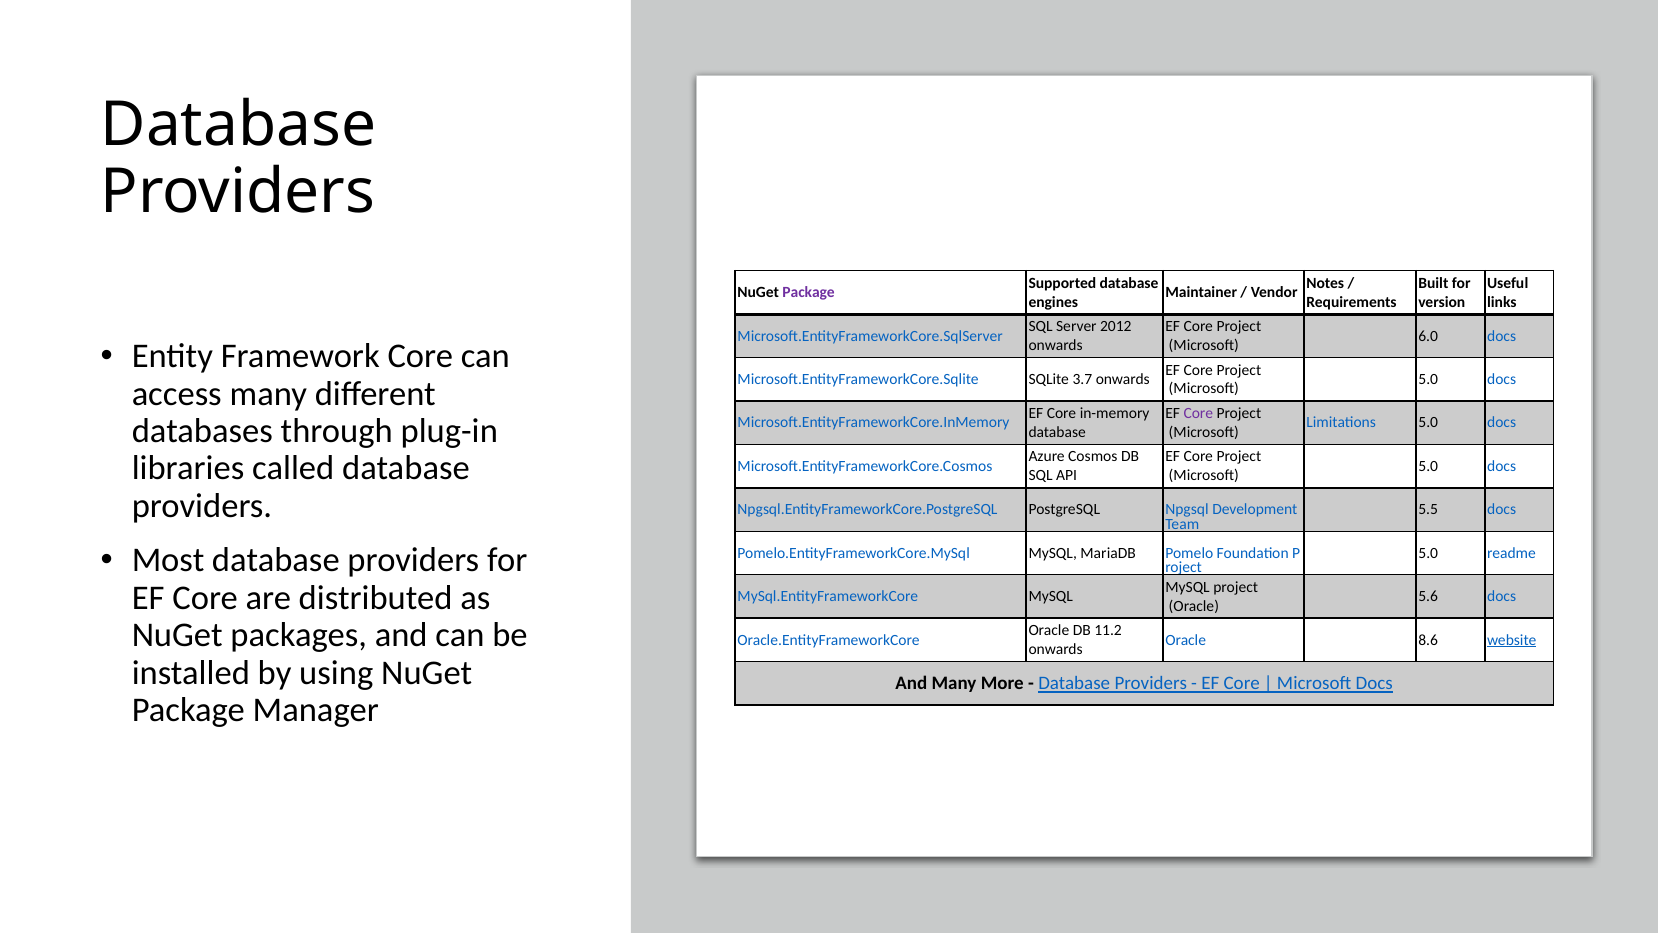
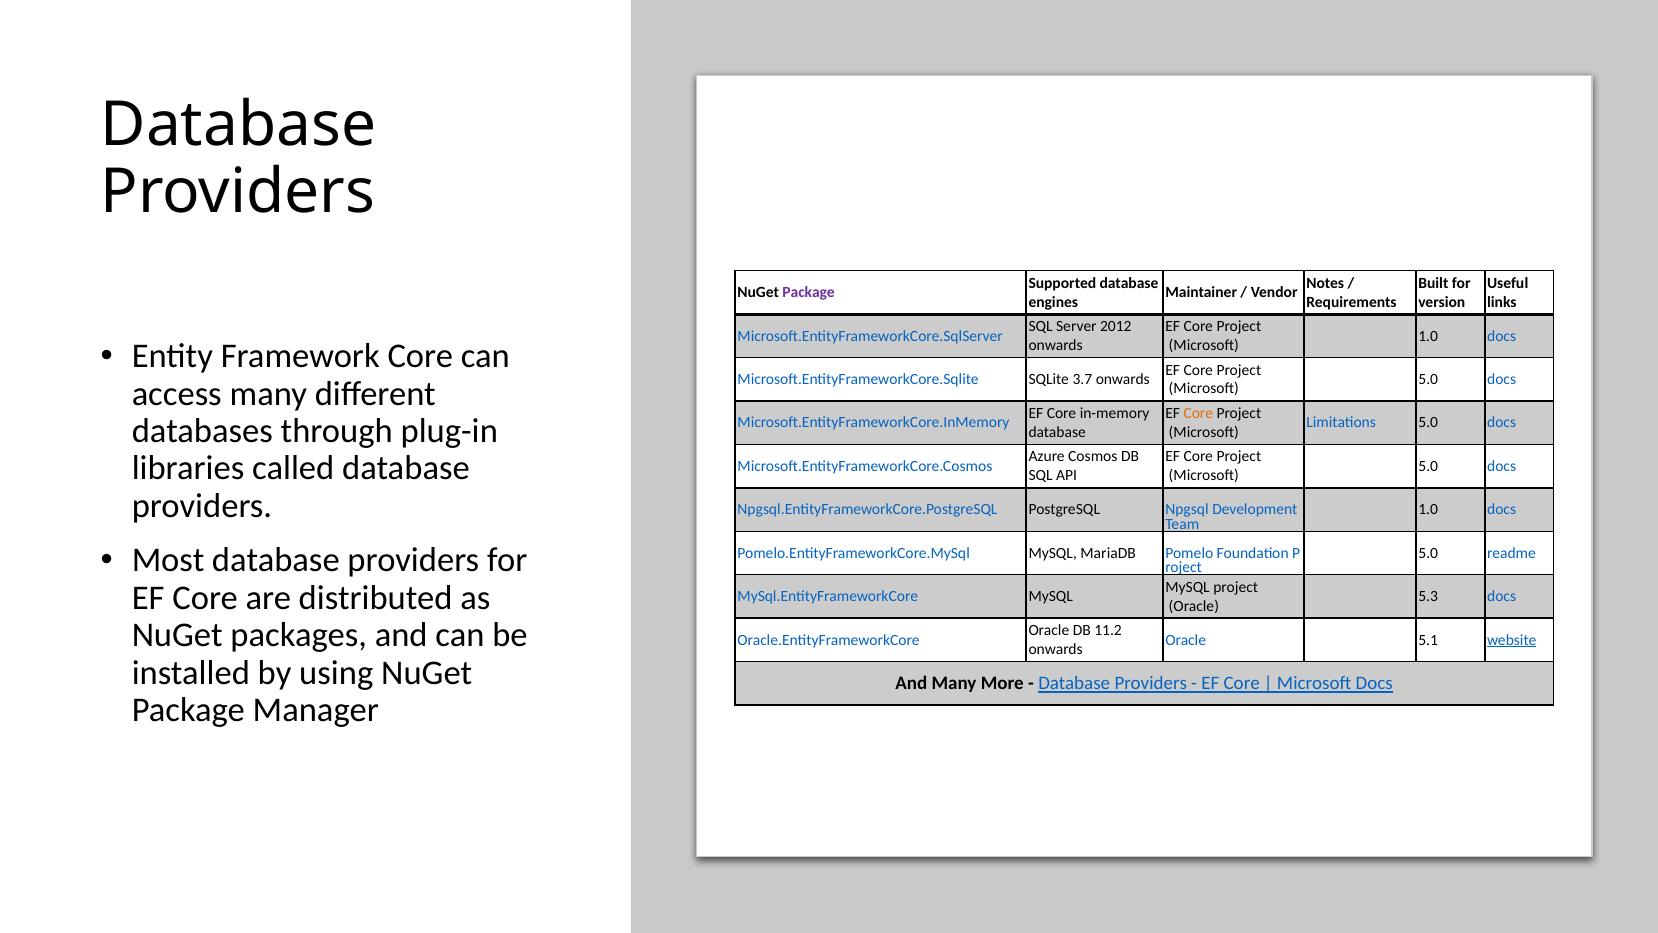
6.0 at (1428, 336): 6.0 -> 1.0
Core at (1198, 413) colour: purple -> orange
5.5 at (1428, 509): 5.5 -> 1.0
5.6: 5.6 -> 5.3
8.6: 8.6 -> 5.1
